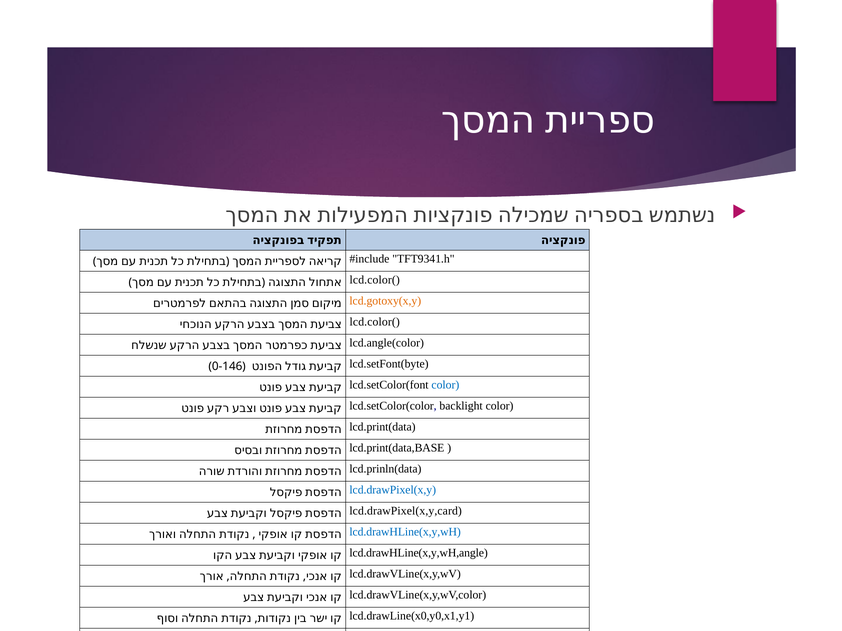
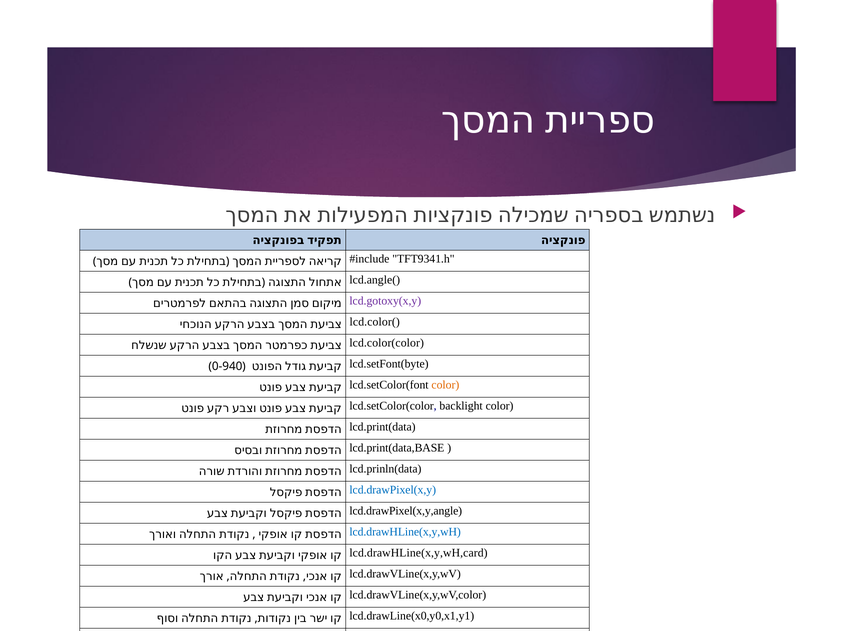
lcd.color( at (375, 280): lcd.color( -> lcd.angle(
lcd.gotoxy(x,y colour: orange -> purple
lcd.angle(color: lcd.angle(color -> lcd.color(color
0-146: 0-146 -> 0-940
color at (445, 385) colour: blue -> orange
lcd.drawPixel(x,y,card: lcd.drawPixel(x,y,card -> lcd.drawPixel(x,y,angle
lcd.drawHLine(x,y,wH,angle: lcd.drawHLine(x,y,wH,angle -> lcd.drawHLine(x,y,wH,card
